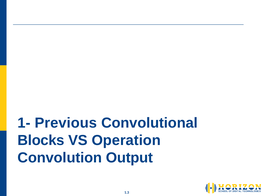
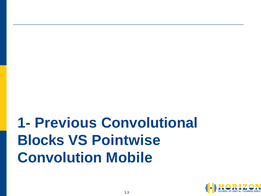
Operation: Operation -> Pointwise
Output: Output -> Mobile
